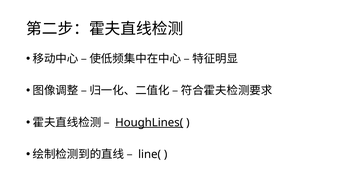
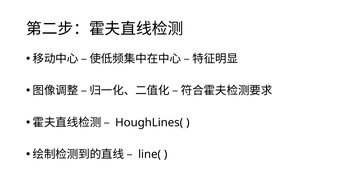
HoughLines( underline: present -> none
